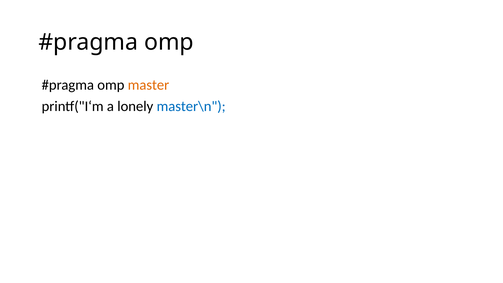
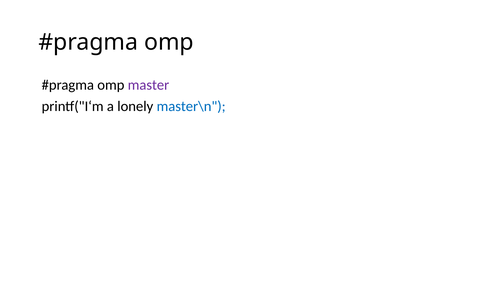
master colour: orange -> purple
